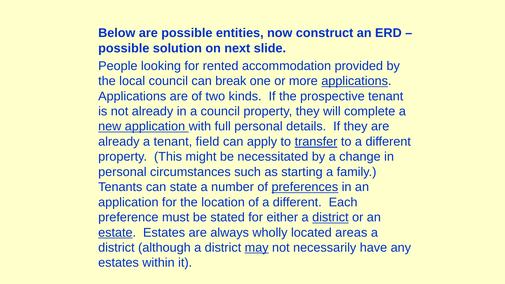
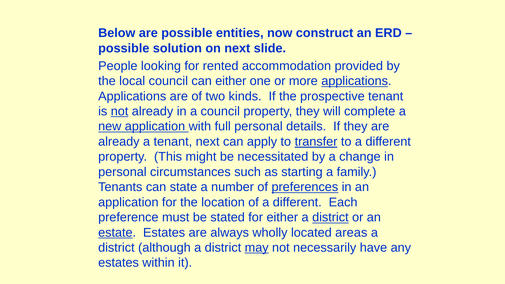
can break: break -> either
not at (120, 111) underline: none -> present
tenant field: field -> next
